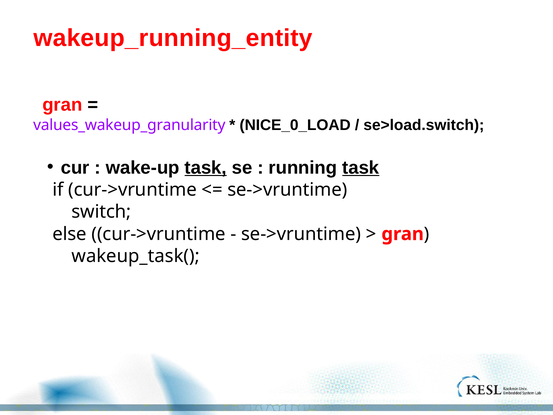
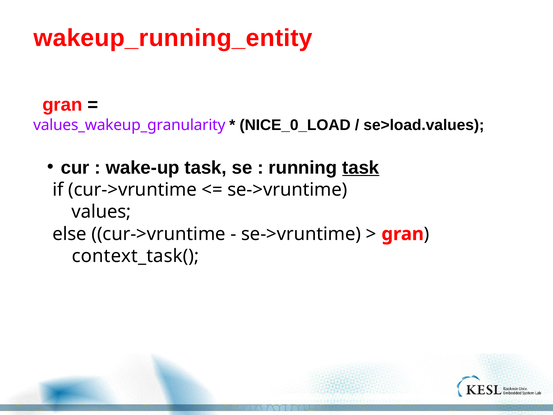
se>load.switch: se>load.switch -> se>load.values
task at (206, 167) underline: present -> none
switch: switch -> values
wakeup_task(: wakeup_task( -> context_task(
